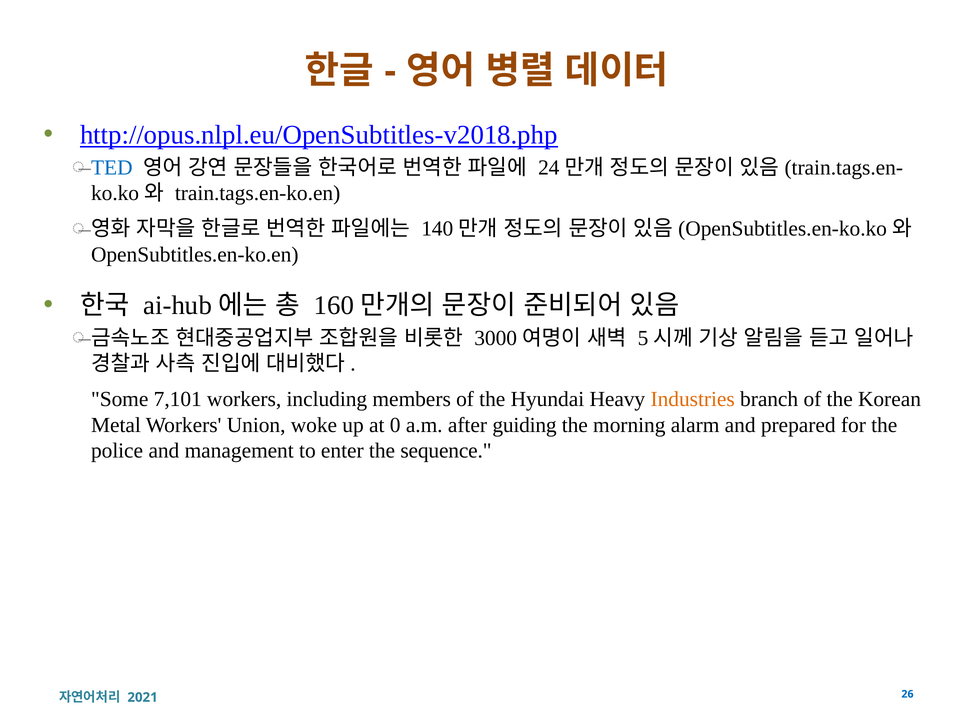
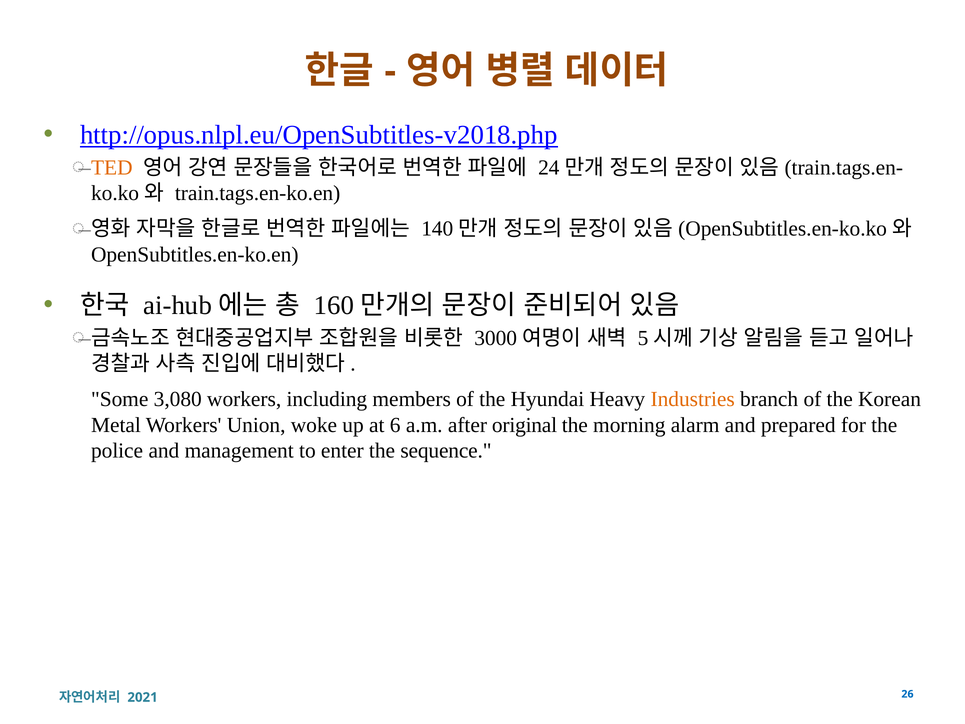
TED colour: blue -> orange
7,101: 7,101 -> 3,080
0: 0 -> 6
guiding: guiding -> original
